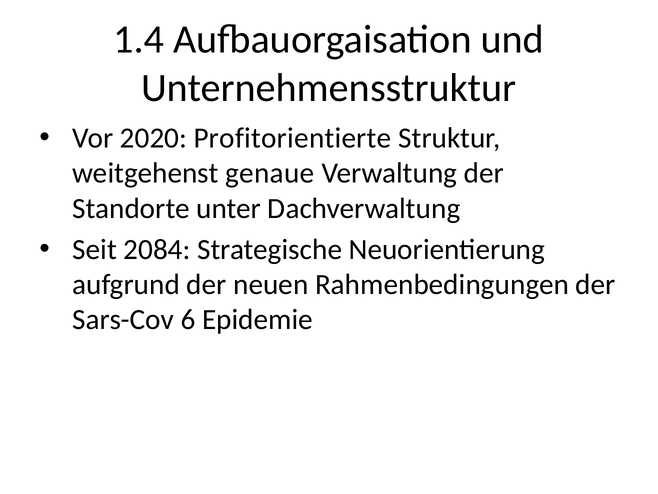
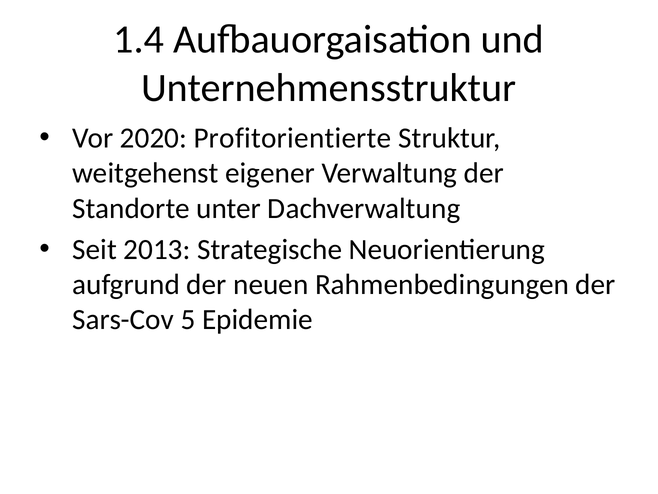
genaue: genaue -> eigener
2084: 2084 -> 2013
6: 6 -> 5
